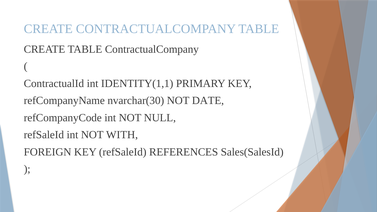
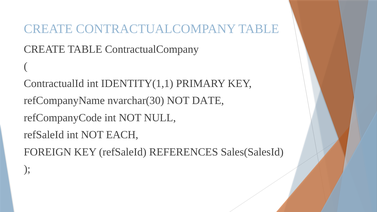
WITH: WITH -> EACH
